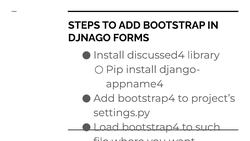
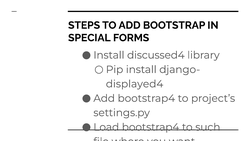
DJNAGO: DJNAGO -> SPECIAL
appname4: appname4 -> displayed4
